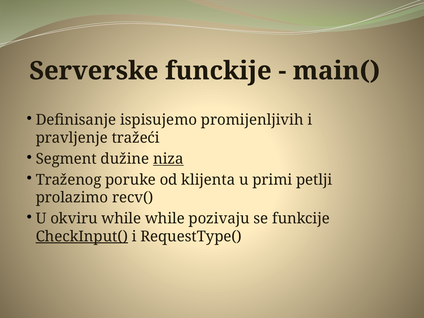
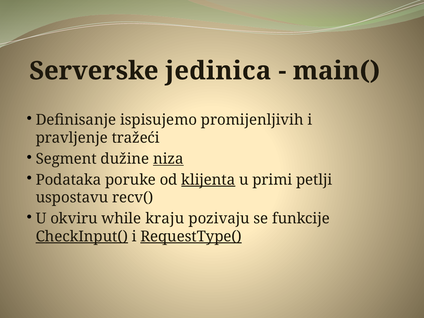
funckije: funckije -> jedinica
Traženog: Traženog -> Podataka
klijenta underline: none -> present
prolazimo: prolazimo -> uspostavu
while while: while -> kraju
RequestType( underline: none -> present
